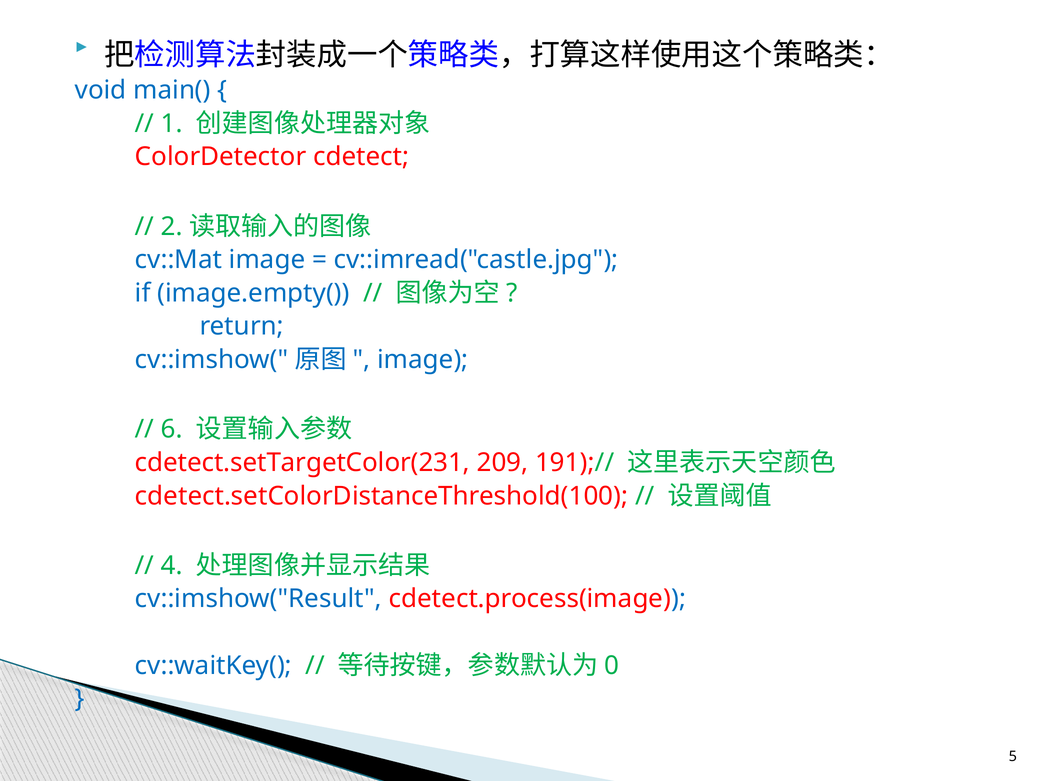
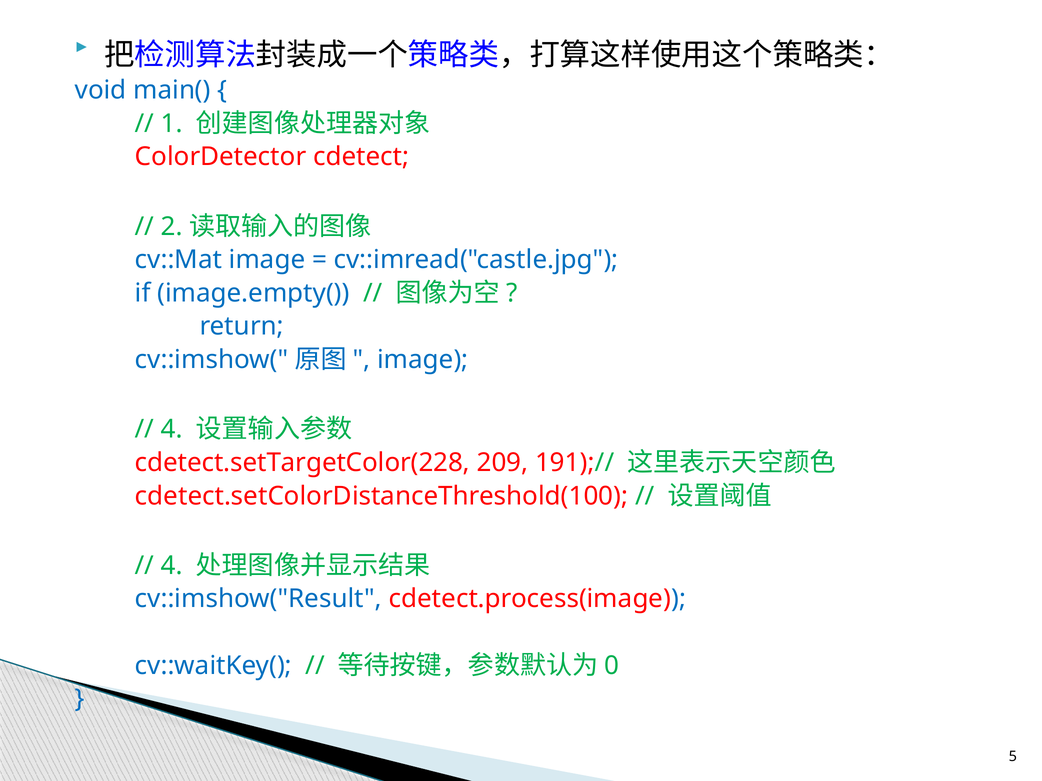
6 at (172, 430): 6 -> 4
cdetect.setTargetColor(231: cdetect.setTargetColor(231 -> cdetect.setTargetColor(228
